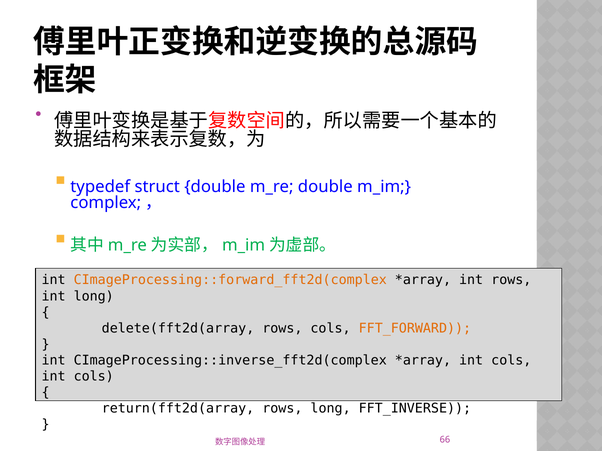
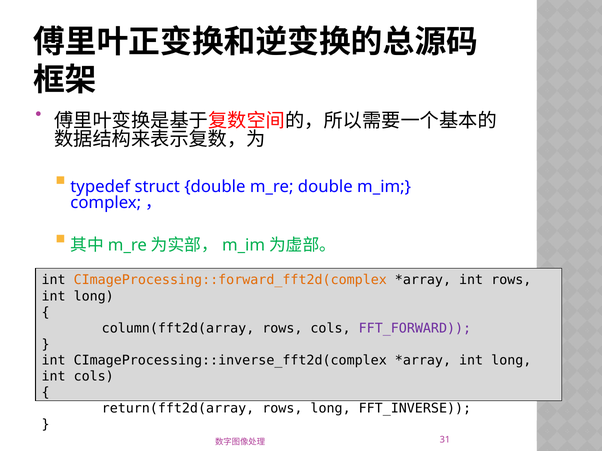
delete(fft2d(array: delete(fft2d(array -> column(fft2d(array
FFT_FORWARD colour: orange -> purple
cols at (511, 361): cols -> long
66: 66 -> 31
